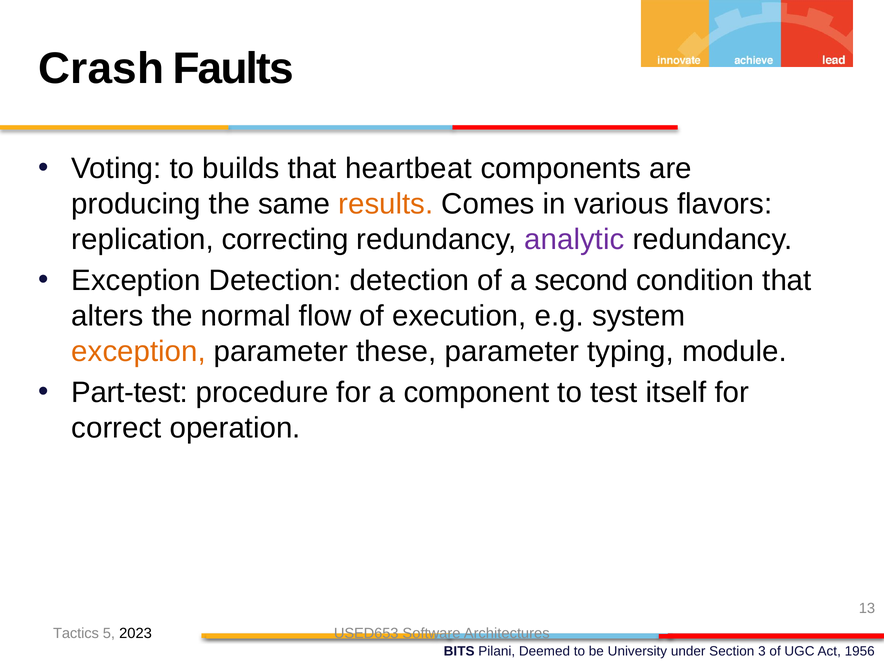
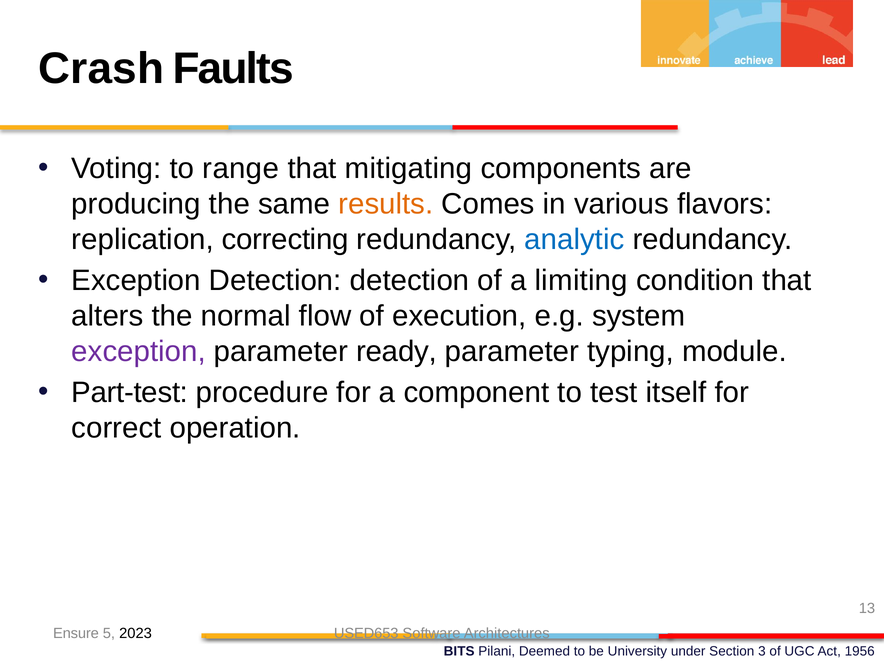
builds: builds -> range
heartbeat: heartbeat -> mitigating
analytic colour: purple -> blue
second: second -> limiting
exception at (139, 351) colour: orange -> purple
these: these -> ready
Tactics: Tactics -> Ensure
